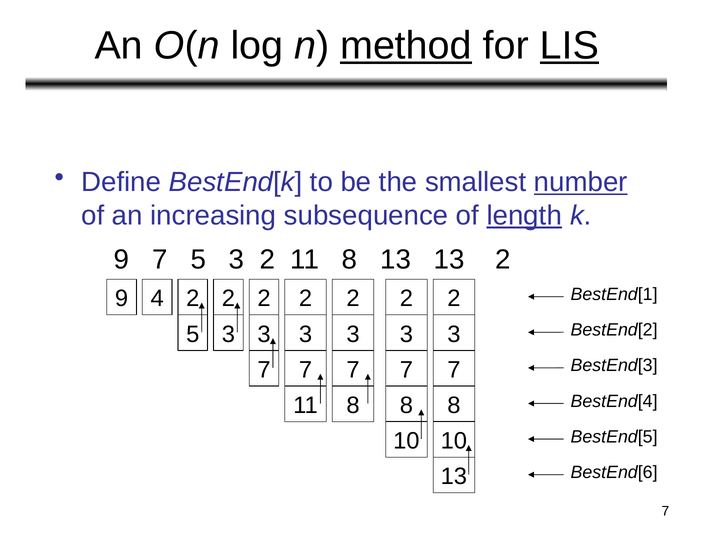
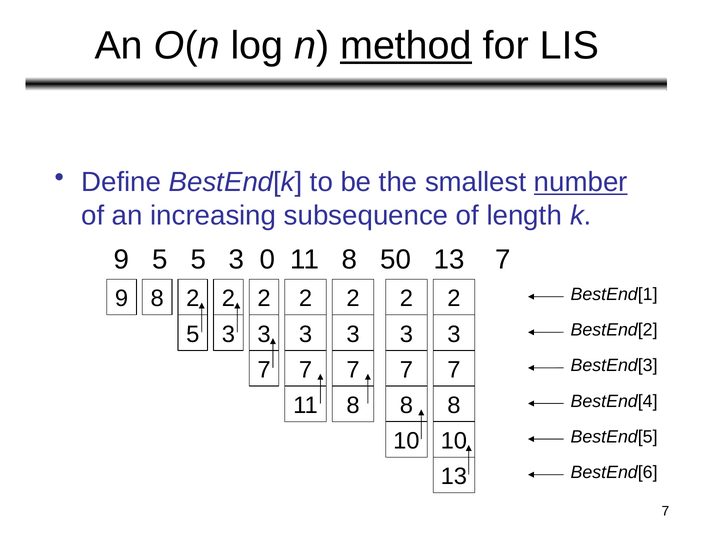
LIS underline: present -> none
length underline: present -> none
9 7: 7 -> 5
5 3 2: 2 -> 0
8 13: 13 -> 50
13 2: 2 -> 7
9 4: 4 -> 8
